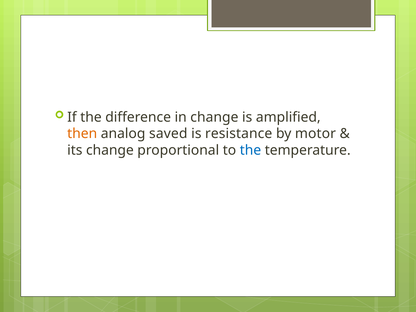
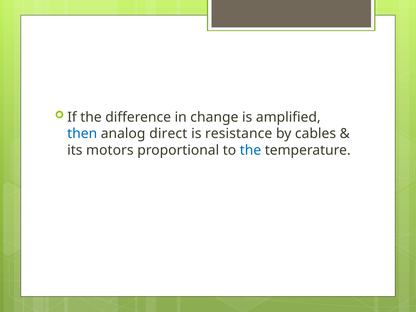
then colour: orange -> blue
saved: saved -> direct
motor: motor -> cables
its change: change -> motors
